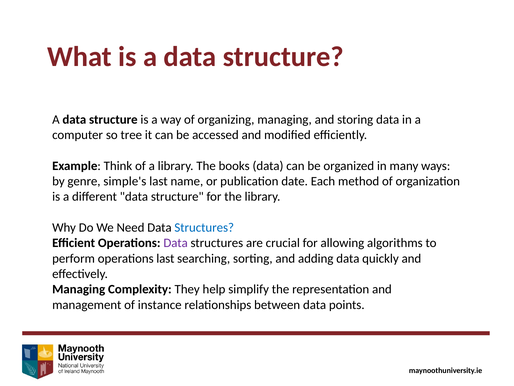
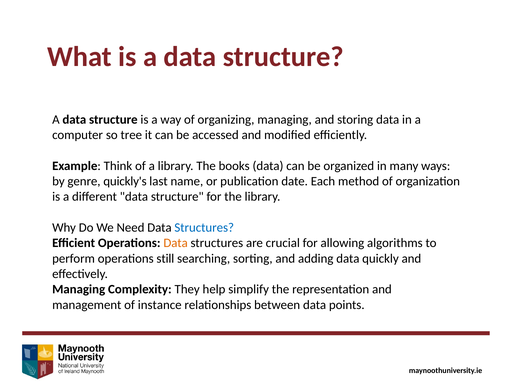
simple's: simple's -> quickly's
Data at (176, 243) colour: purple -> orange
operations last: last -> still
